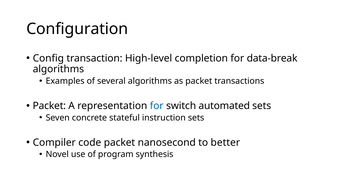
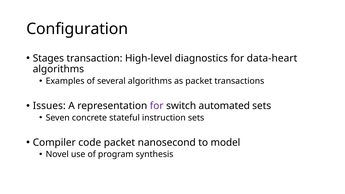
Config: Config -> Stages
completion: completion -> diagnostics
data-break: data-break -> data-heart
Packet at (49, 106): Packet -> Issues
for at (157, 106) colour: blue -> purple
better: better -> model
